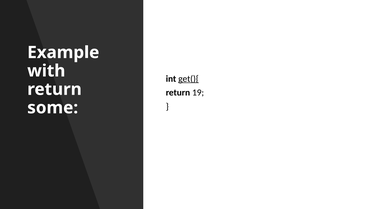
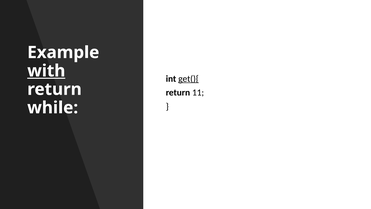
with underline: none -> present
19: 19 -> 11
some: some -> while
